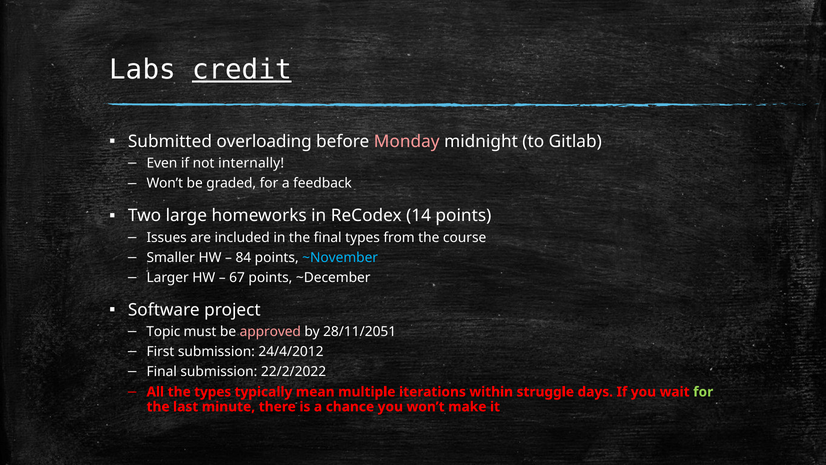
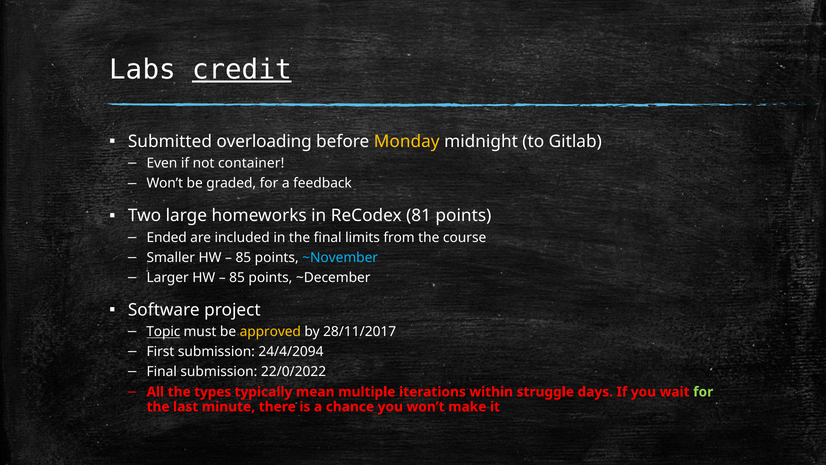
Monday colour: pink -> yellow
internally: internally -> container
14: 14 -> 81
Issues: Issues -> Ended
final types: types -> limits
84 at (243, 257): 84 -> 85
67 at (237, 278): 67 -> 85
Topic underline: none -> present
approved colour: pink -> yellow
28/11/2051: 28/11/2051 -> 28/11/2017
24/4/2012: 24/4/2012 -> 24/4/2094
22/2/2022: 22/2/2022 -> 22/0/2022
